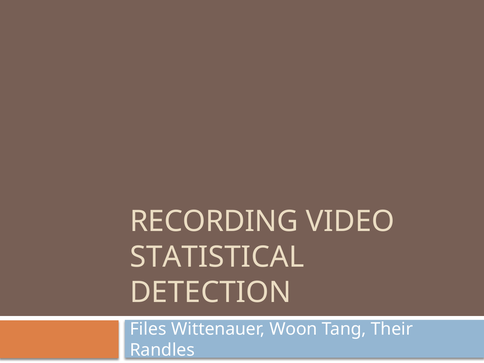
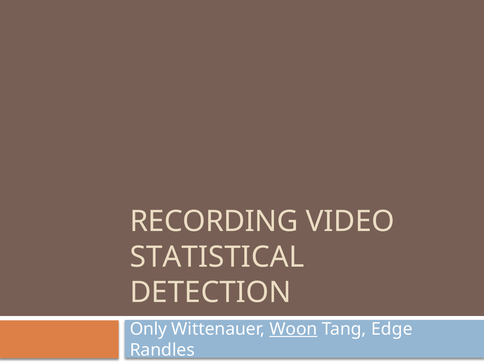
Files: Files -> Only
Woon underline: none -> present
Their: Their -> Edge
